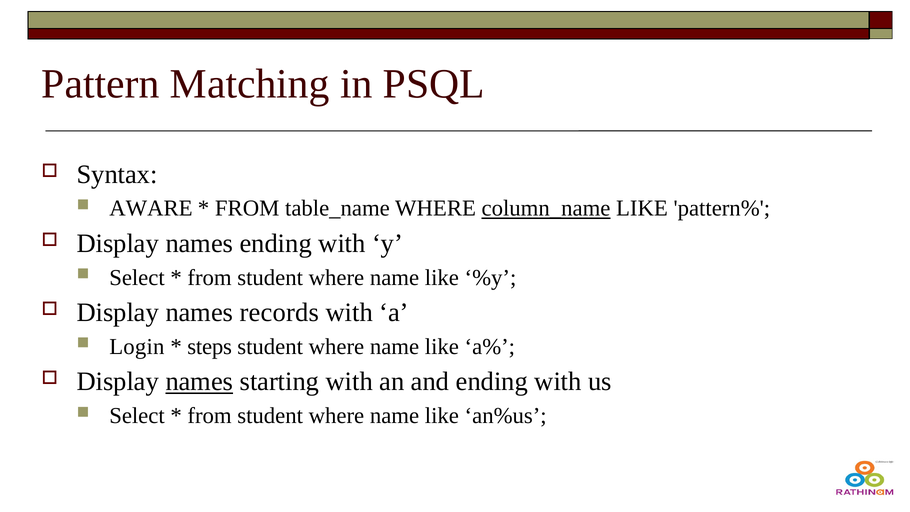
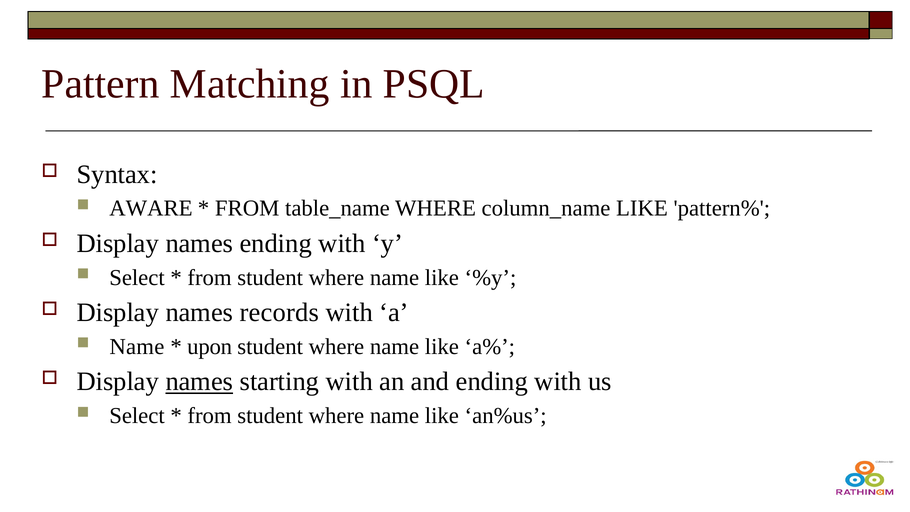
column_name underline: present -> none
Login at (137, 346): Login -> Name
steps: steps -> upon
